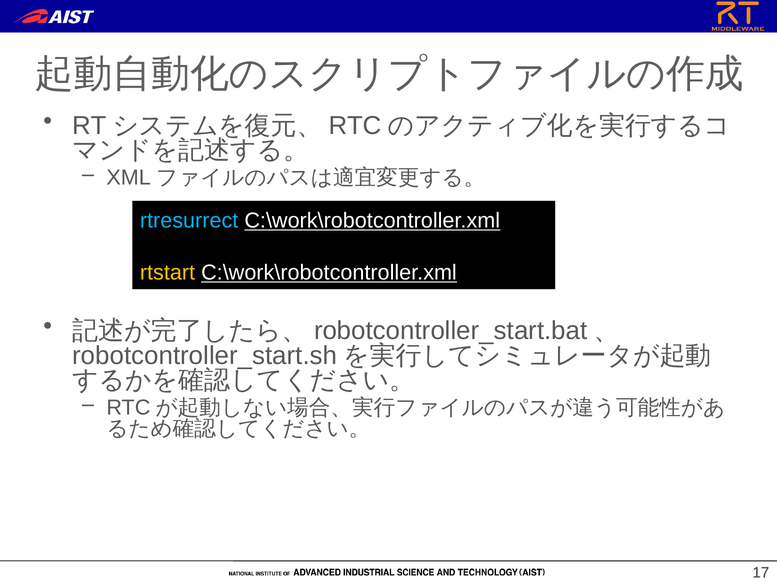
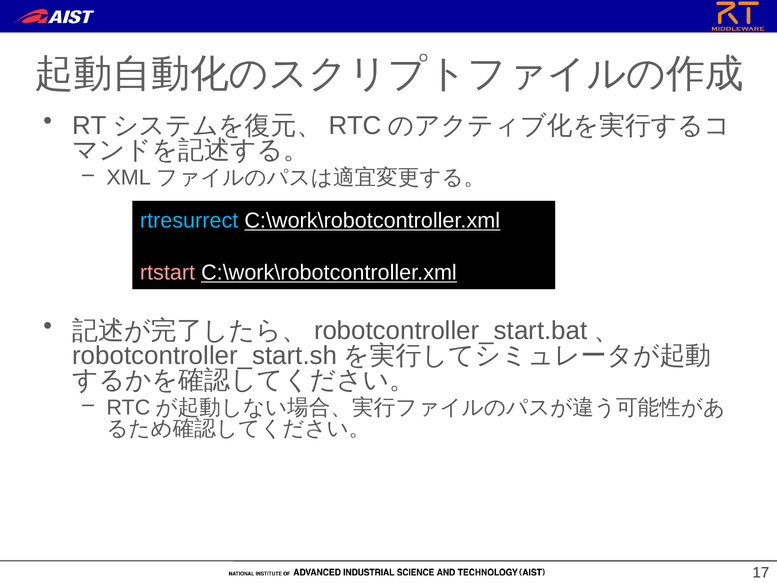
rtstart colour: yellow -> pink
